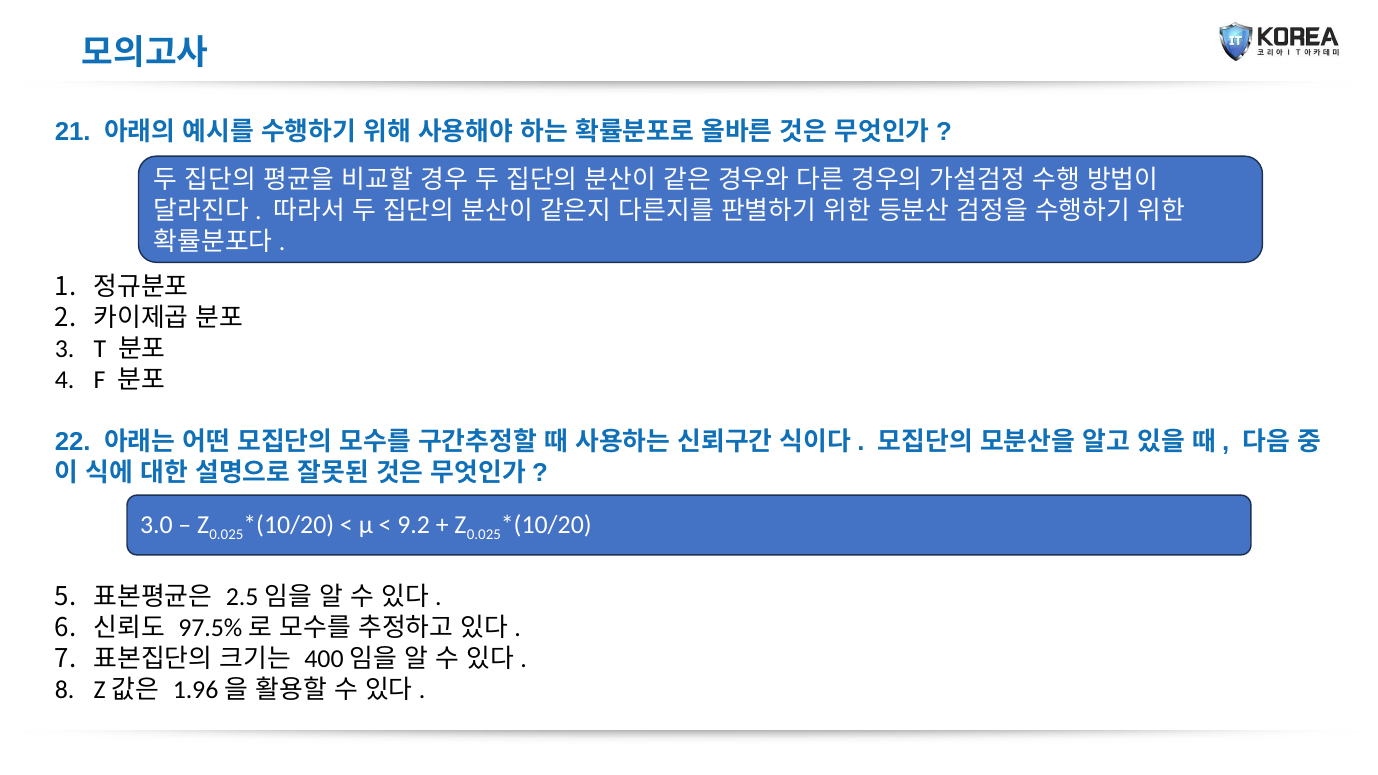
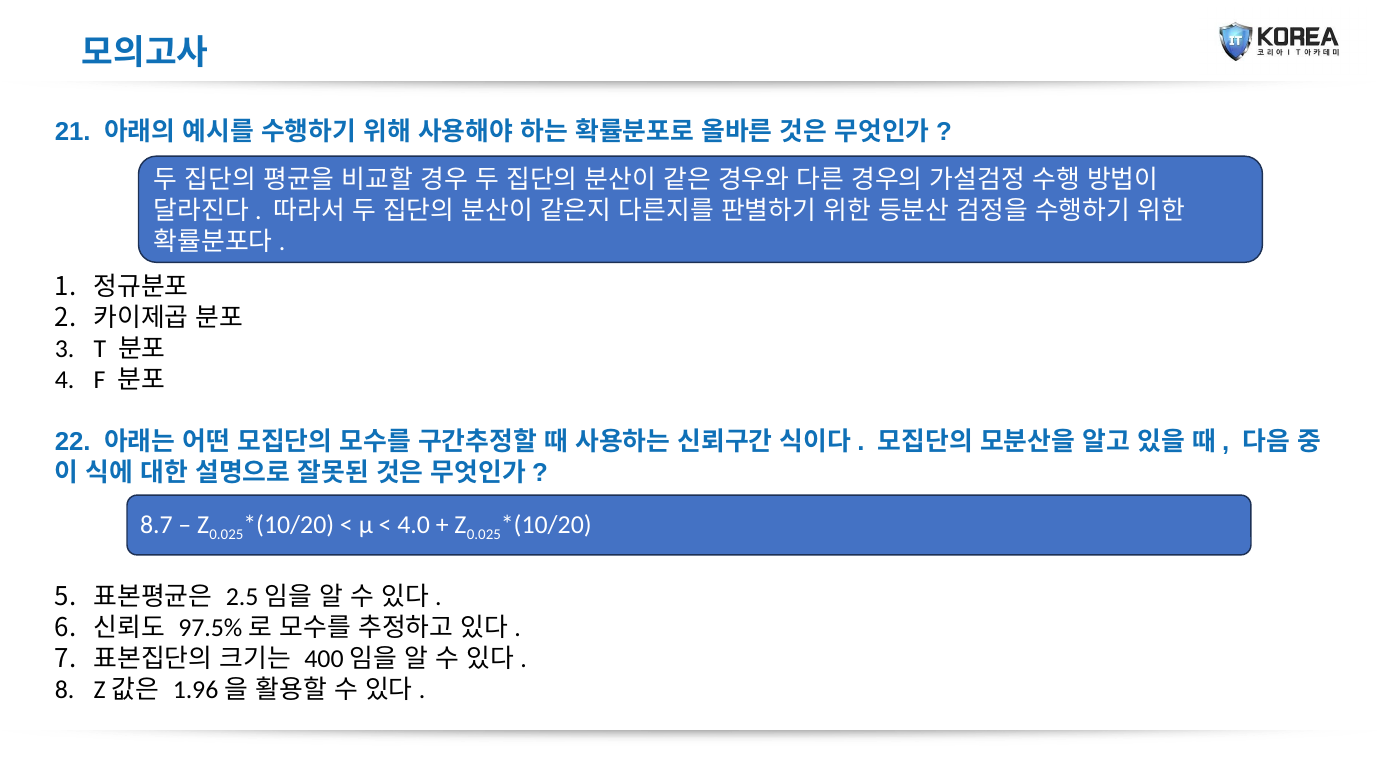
3.0: 3.0 -> 8.7
9.2: 9.2 -> 4.0
